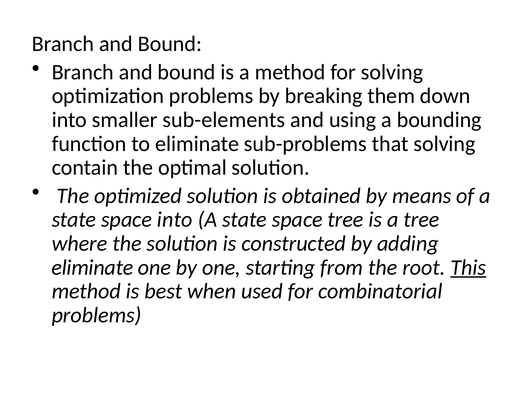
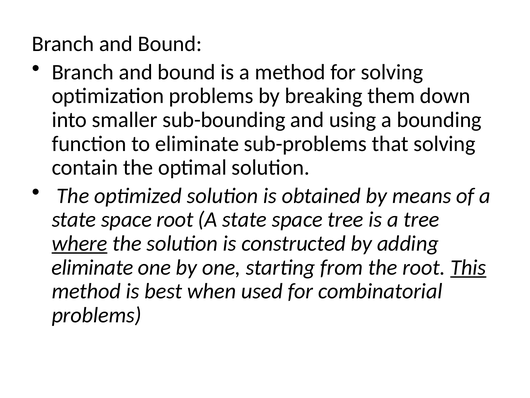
sub-elements: sub-elements -> sub-bounding
space into: into -> root
where underline: none -> present
